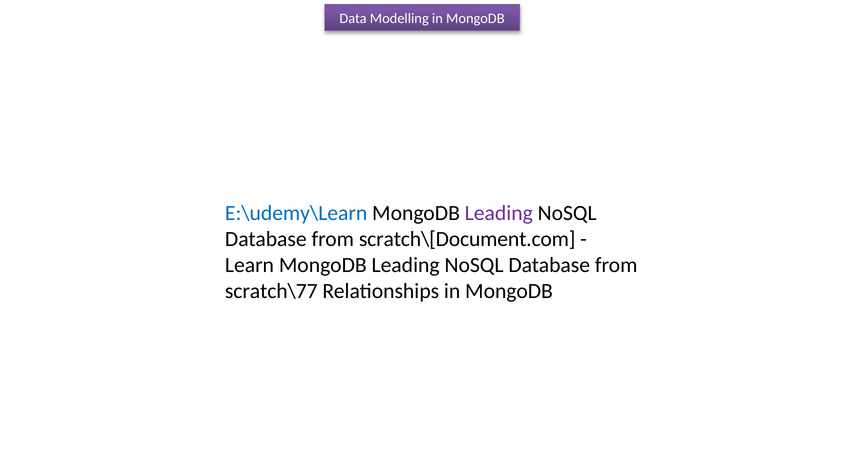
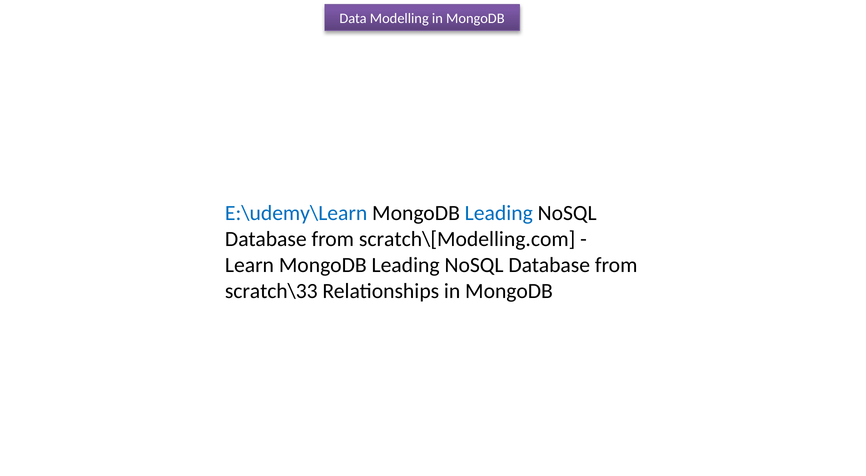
Leading at (499, 213) colour: purple -> blue
scratch\[Document.com: scratch\[Document.com -> scratch\[Modelling.com
scratch\77: scratch\77 -> scratch\33
